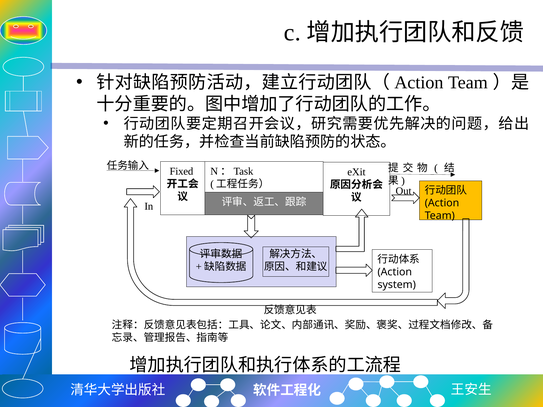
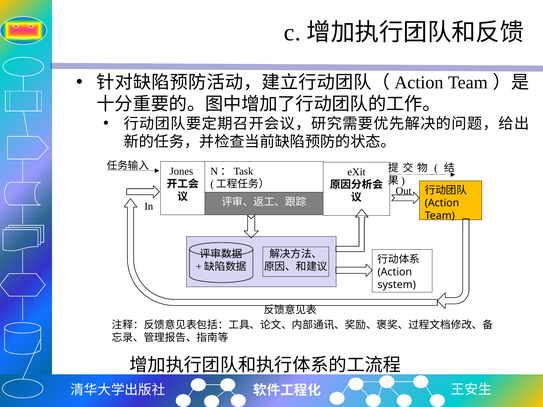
Fixed: Fixed -> Jones
